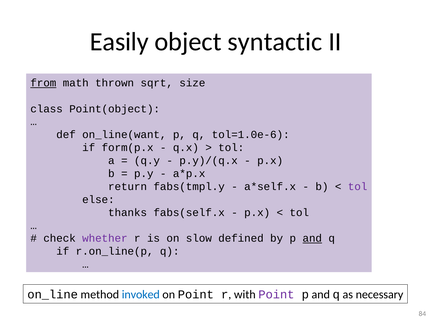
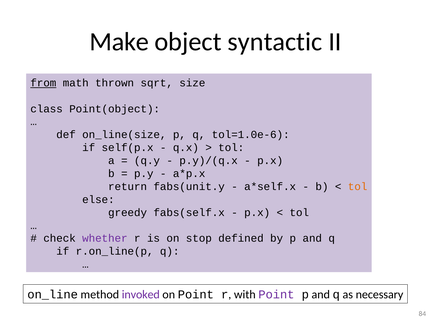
Easily: Easily -> Make
on_line(want: on_line(want -> on_line(size
form(p.x: form(p.x -> self(p.x
fabs(tmpl.y: fabs(tmpl.y -> fabs(unit.y
tol at (358, 187) colour: purple -> orange
thanks: thanks -> greedy
slow: slow -> stop
and at (312, 238) underline: present -> none
invoked colour: blue -> purple
